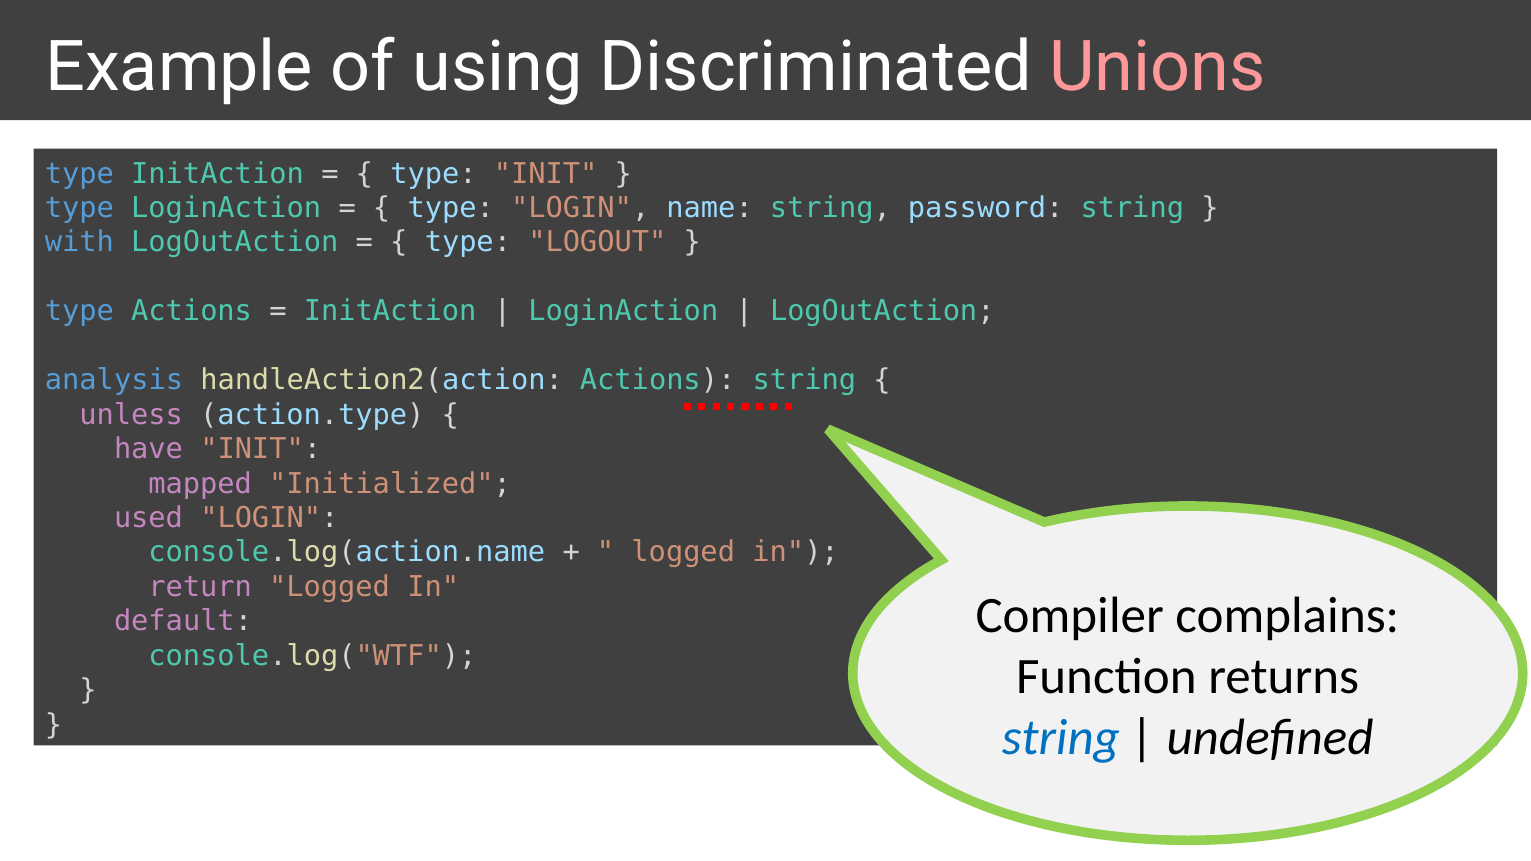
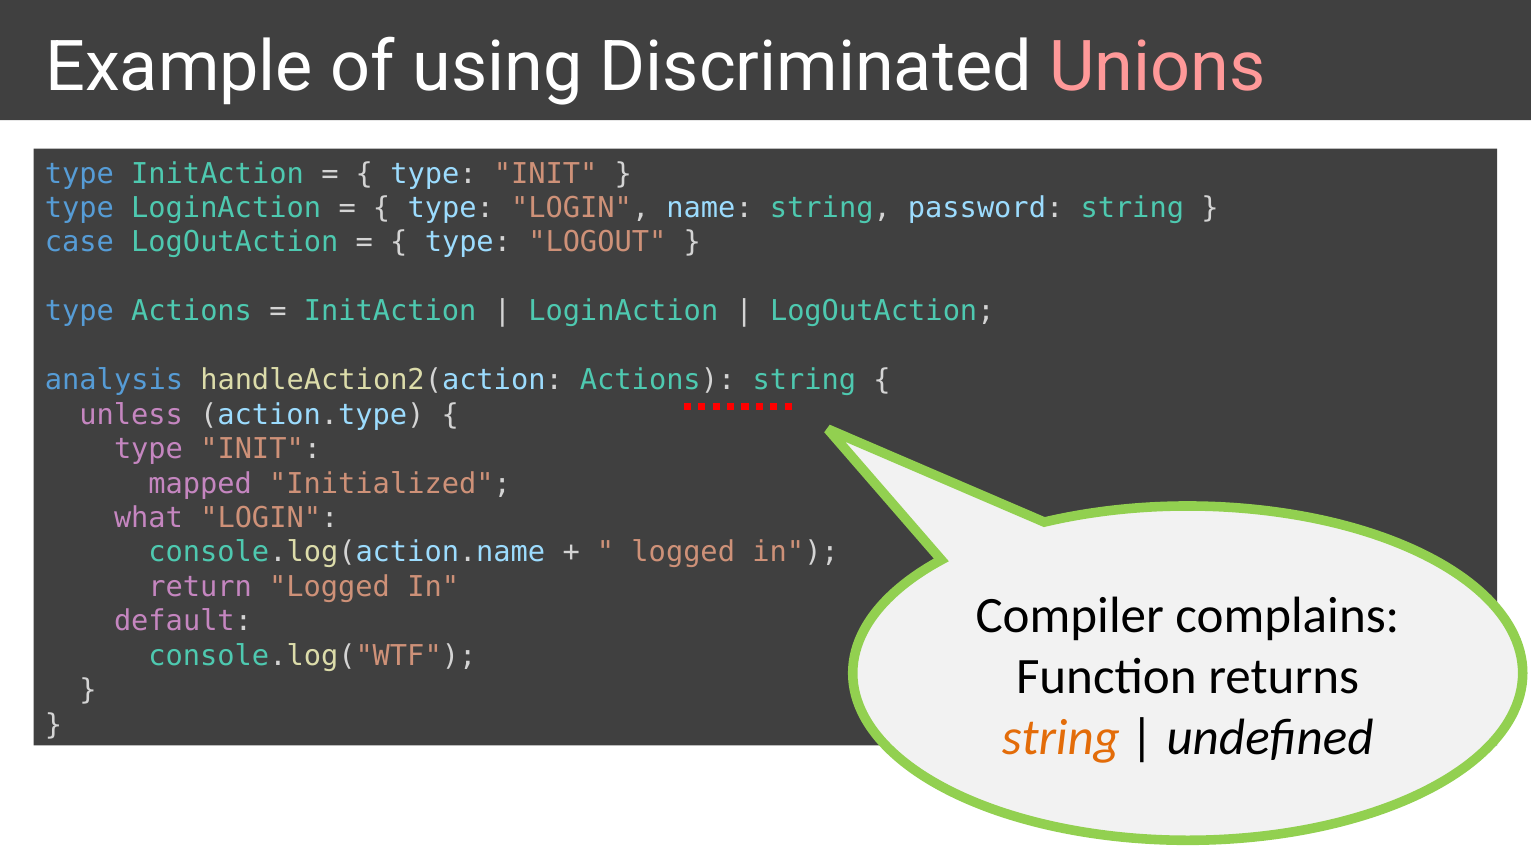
with: with -> case
have at (149, 449): have -> type
used: used -> what
string at (1061, 738) colour: blue -> orange
